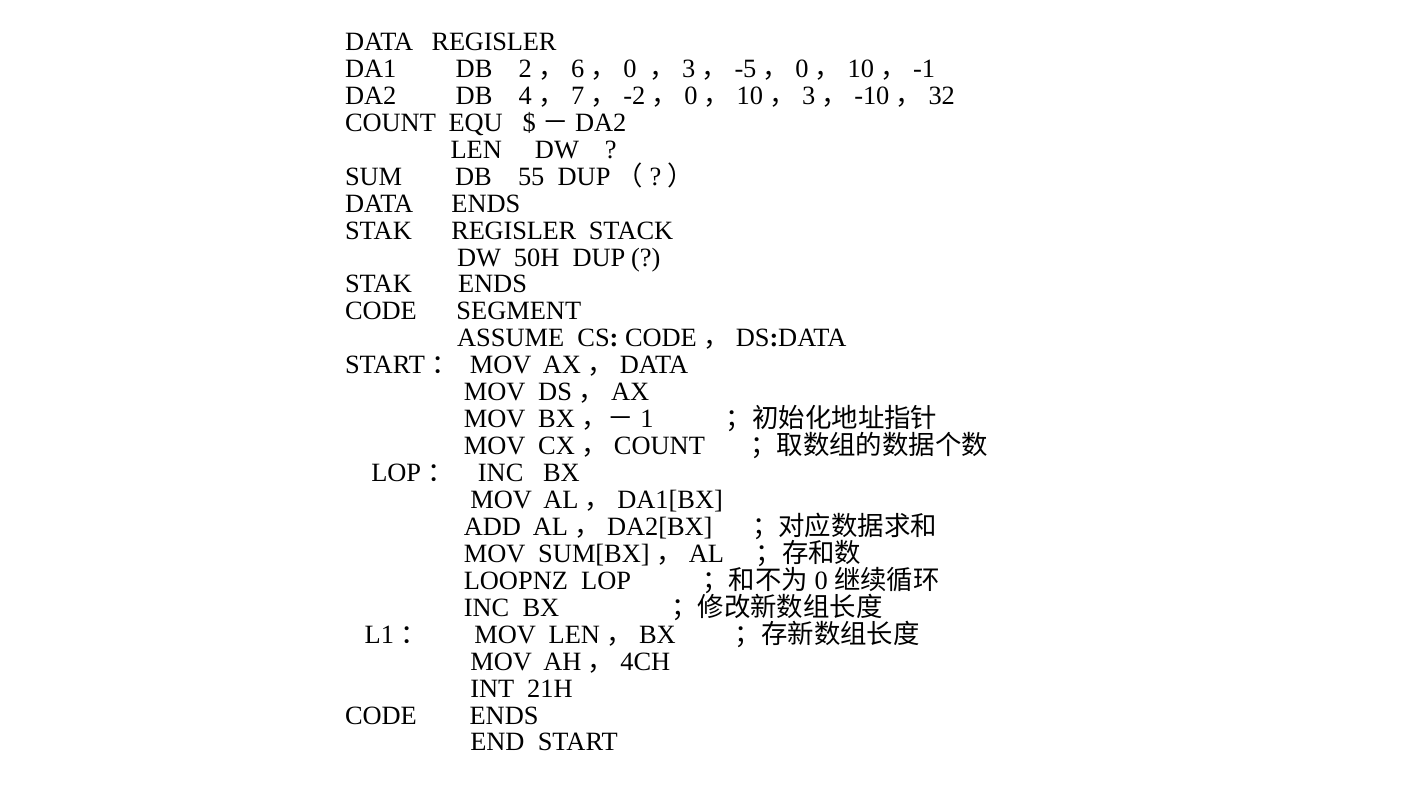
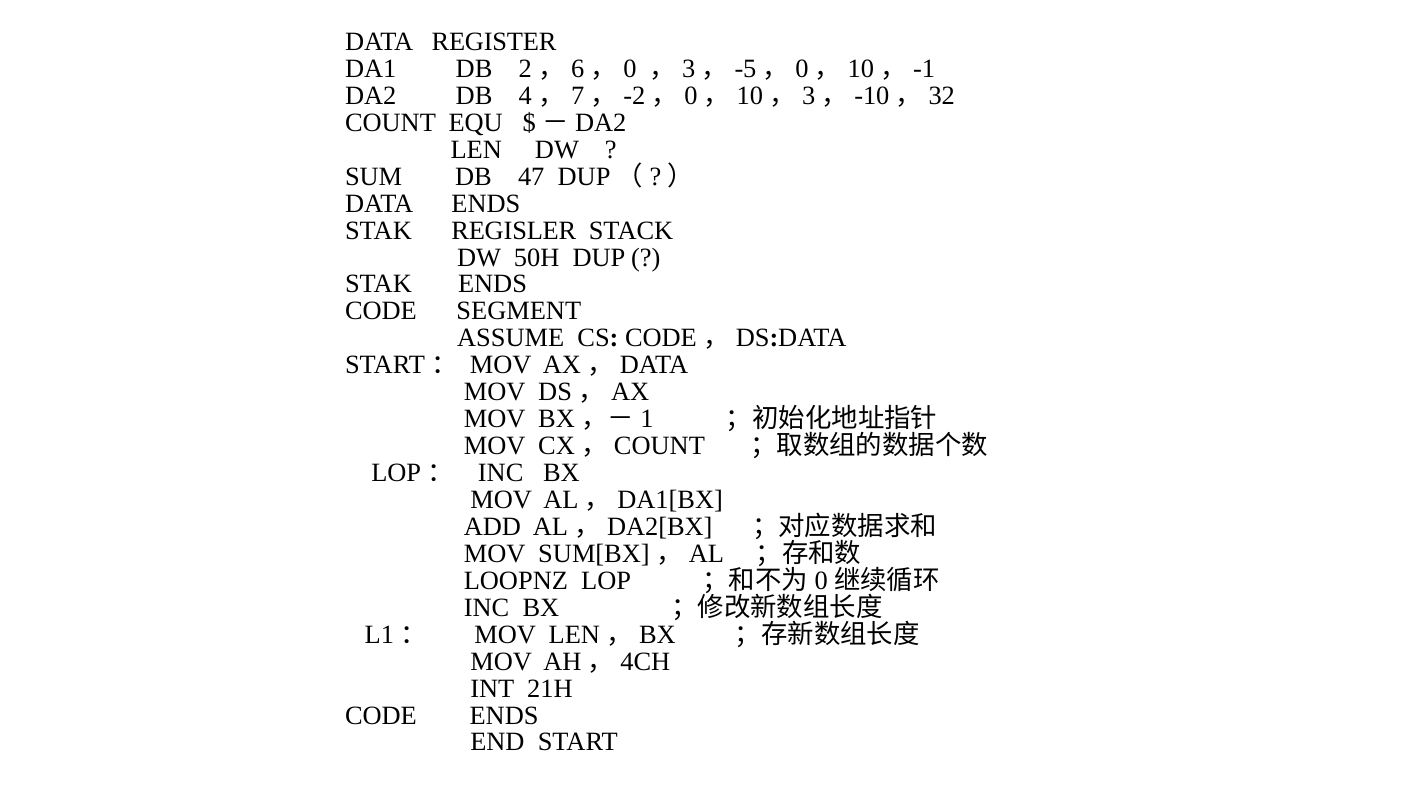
DATA REGISLER: REGISLER -> REGISTER
55: 55 -> 47
